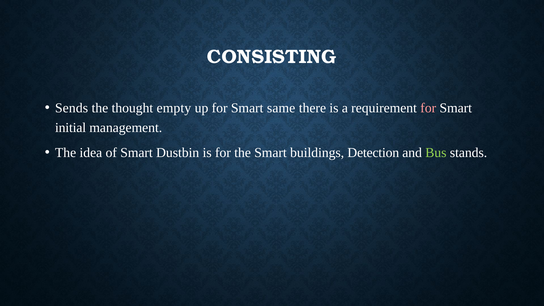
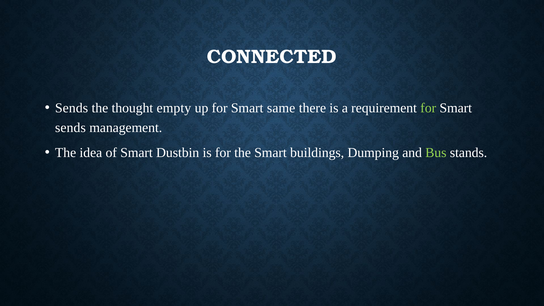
CONSISTING: CONSISTING -> CONNECTED
for at (428, 108) colour: pink -> light green
initial at (71, 128): initial -> sends
Detection: Detection -> Dumping
